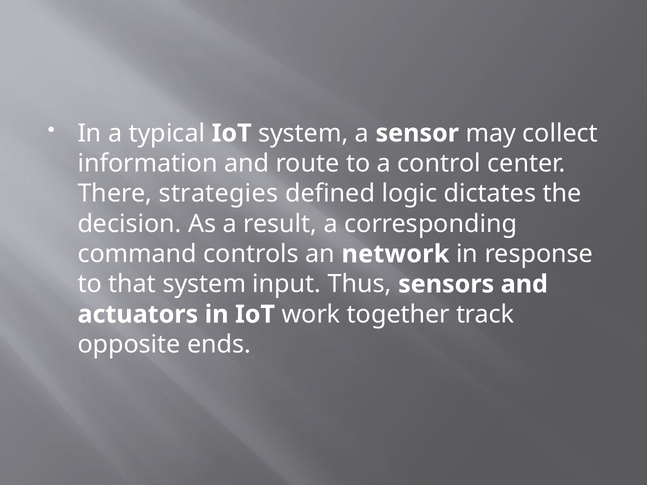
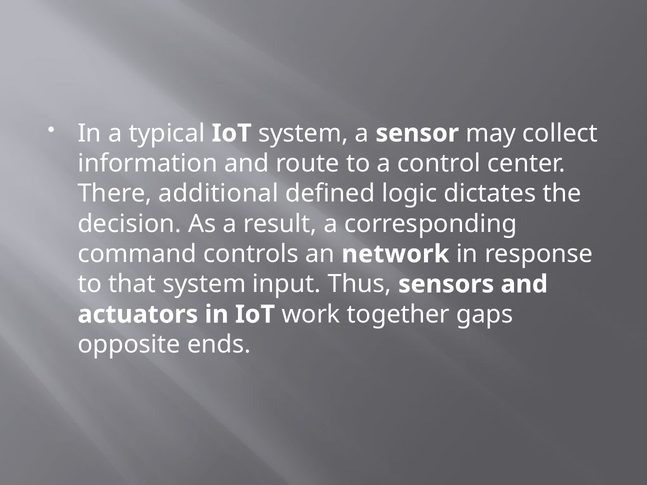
strategies: strategies -> additional
track: track -> gaps
